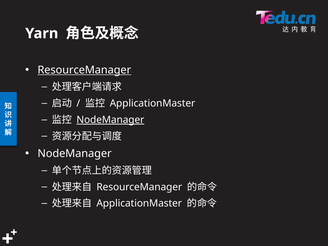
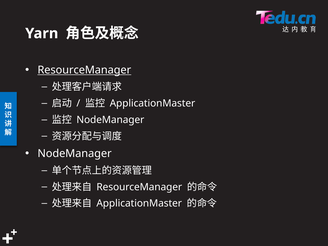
NodeManager at (110, 120) underline: present -> none
